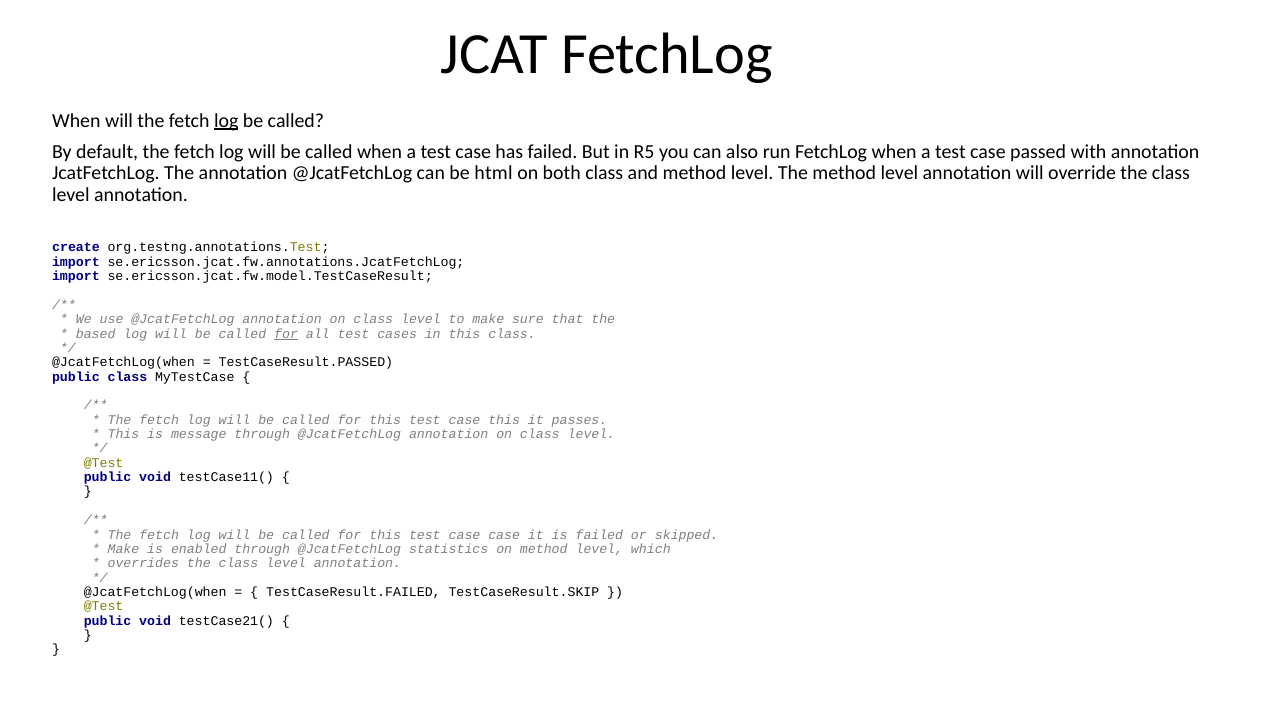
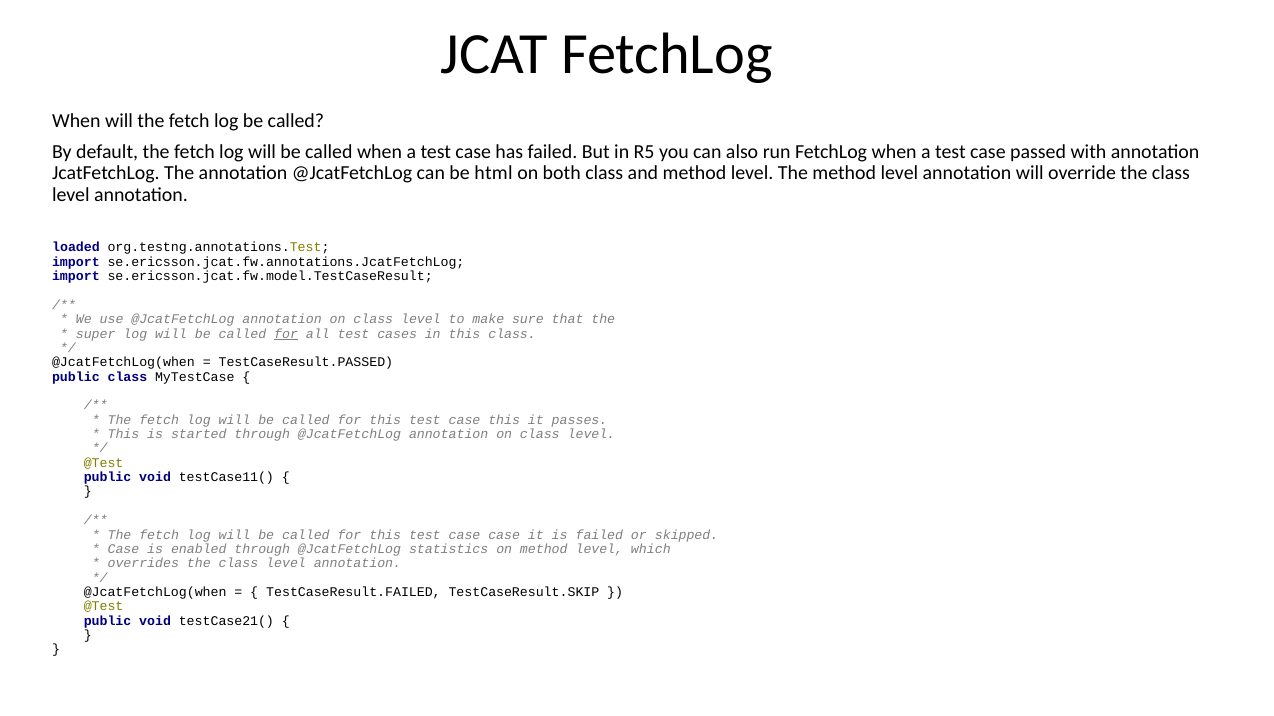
log at (226, 121) underline: present -> none
create: create -> loaded
based: based -> super
message: message -> started
Make at (123, 550): Make -> Case
